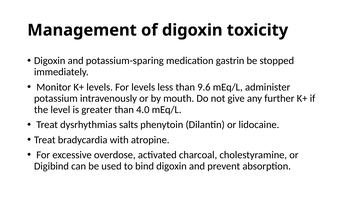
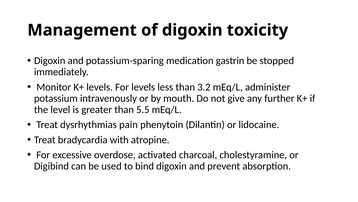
9.6: 9.6 -> 3.2
4.0: 4.0 -> 5.5
salts: salts -> pain
